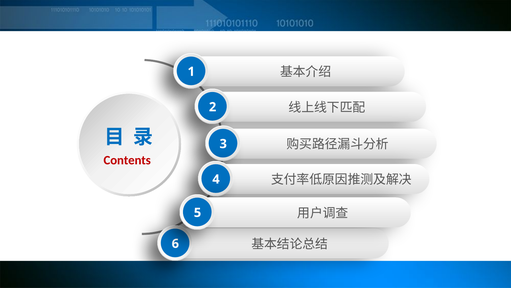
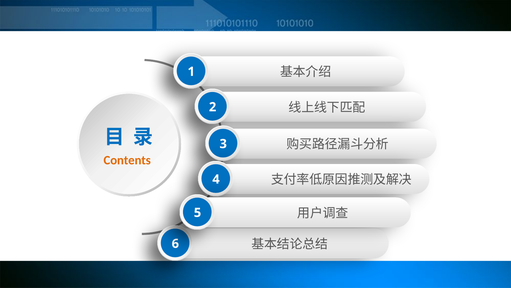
Contents colour: red -> orange
